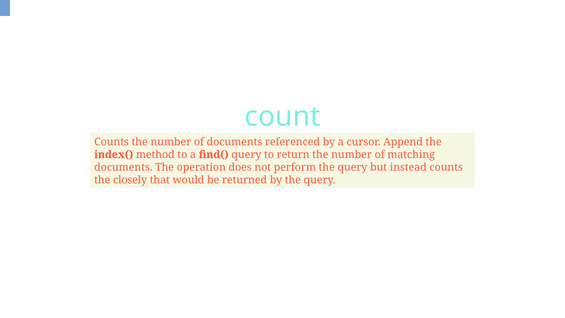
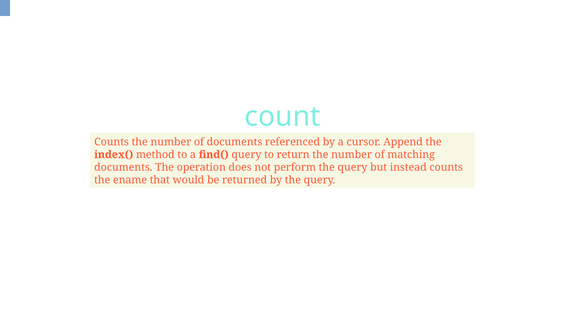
closely: closely -> ename
